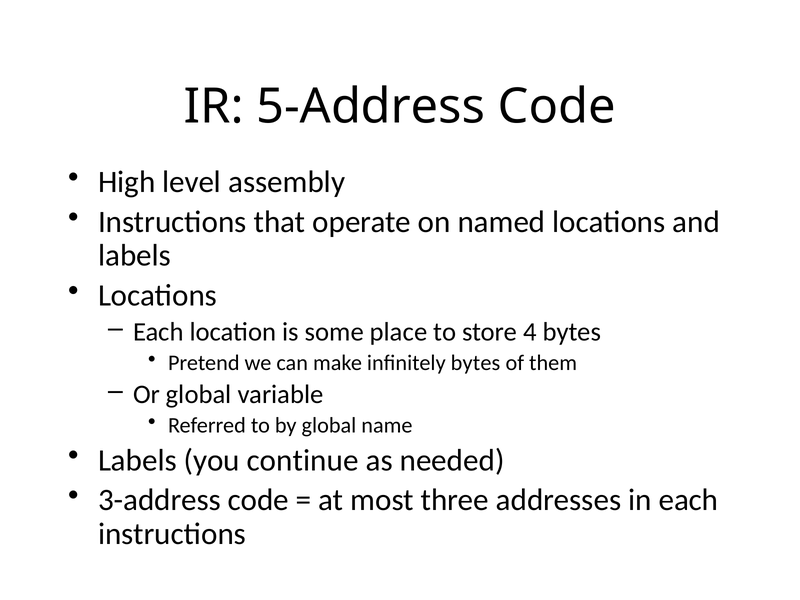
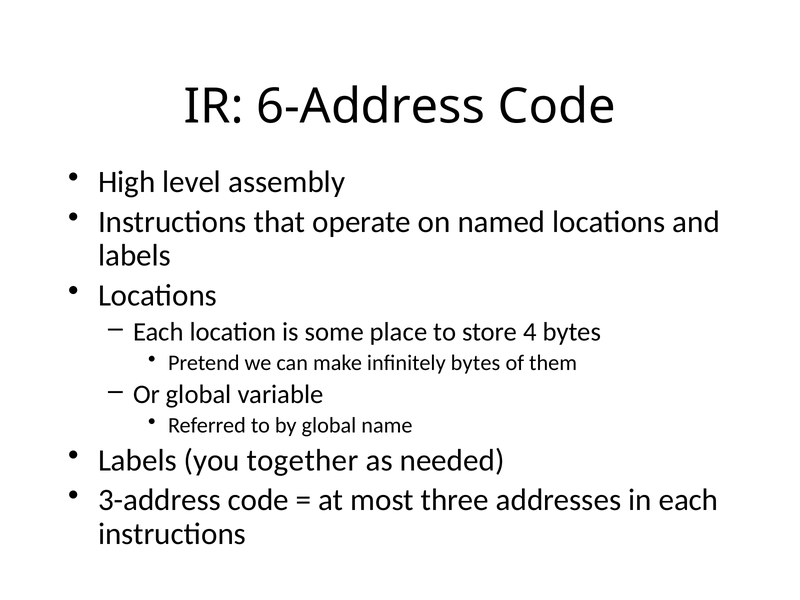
5-Address: 5-Address -> 6-Address
continue: continue -> together
